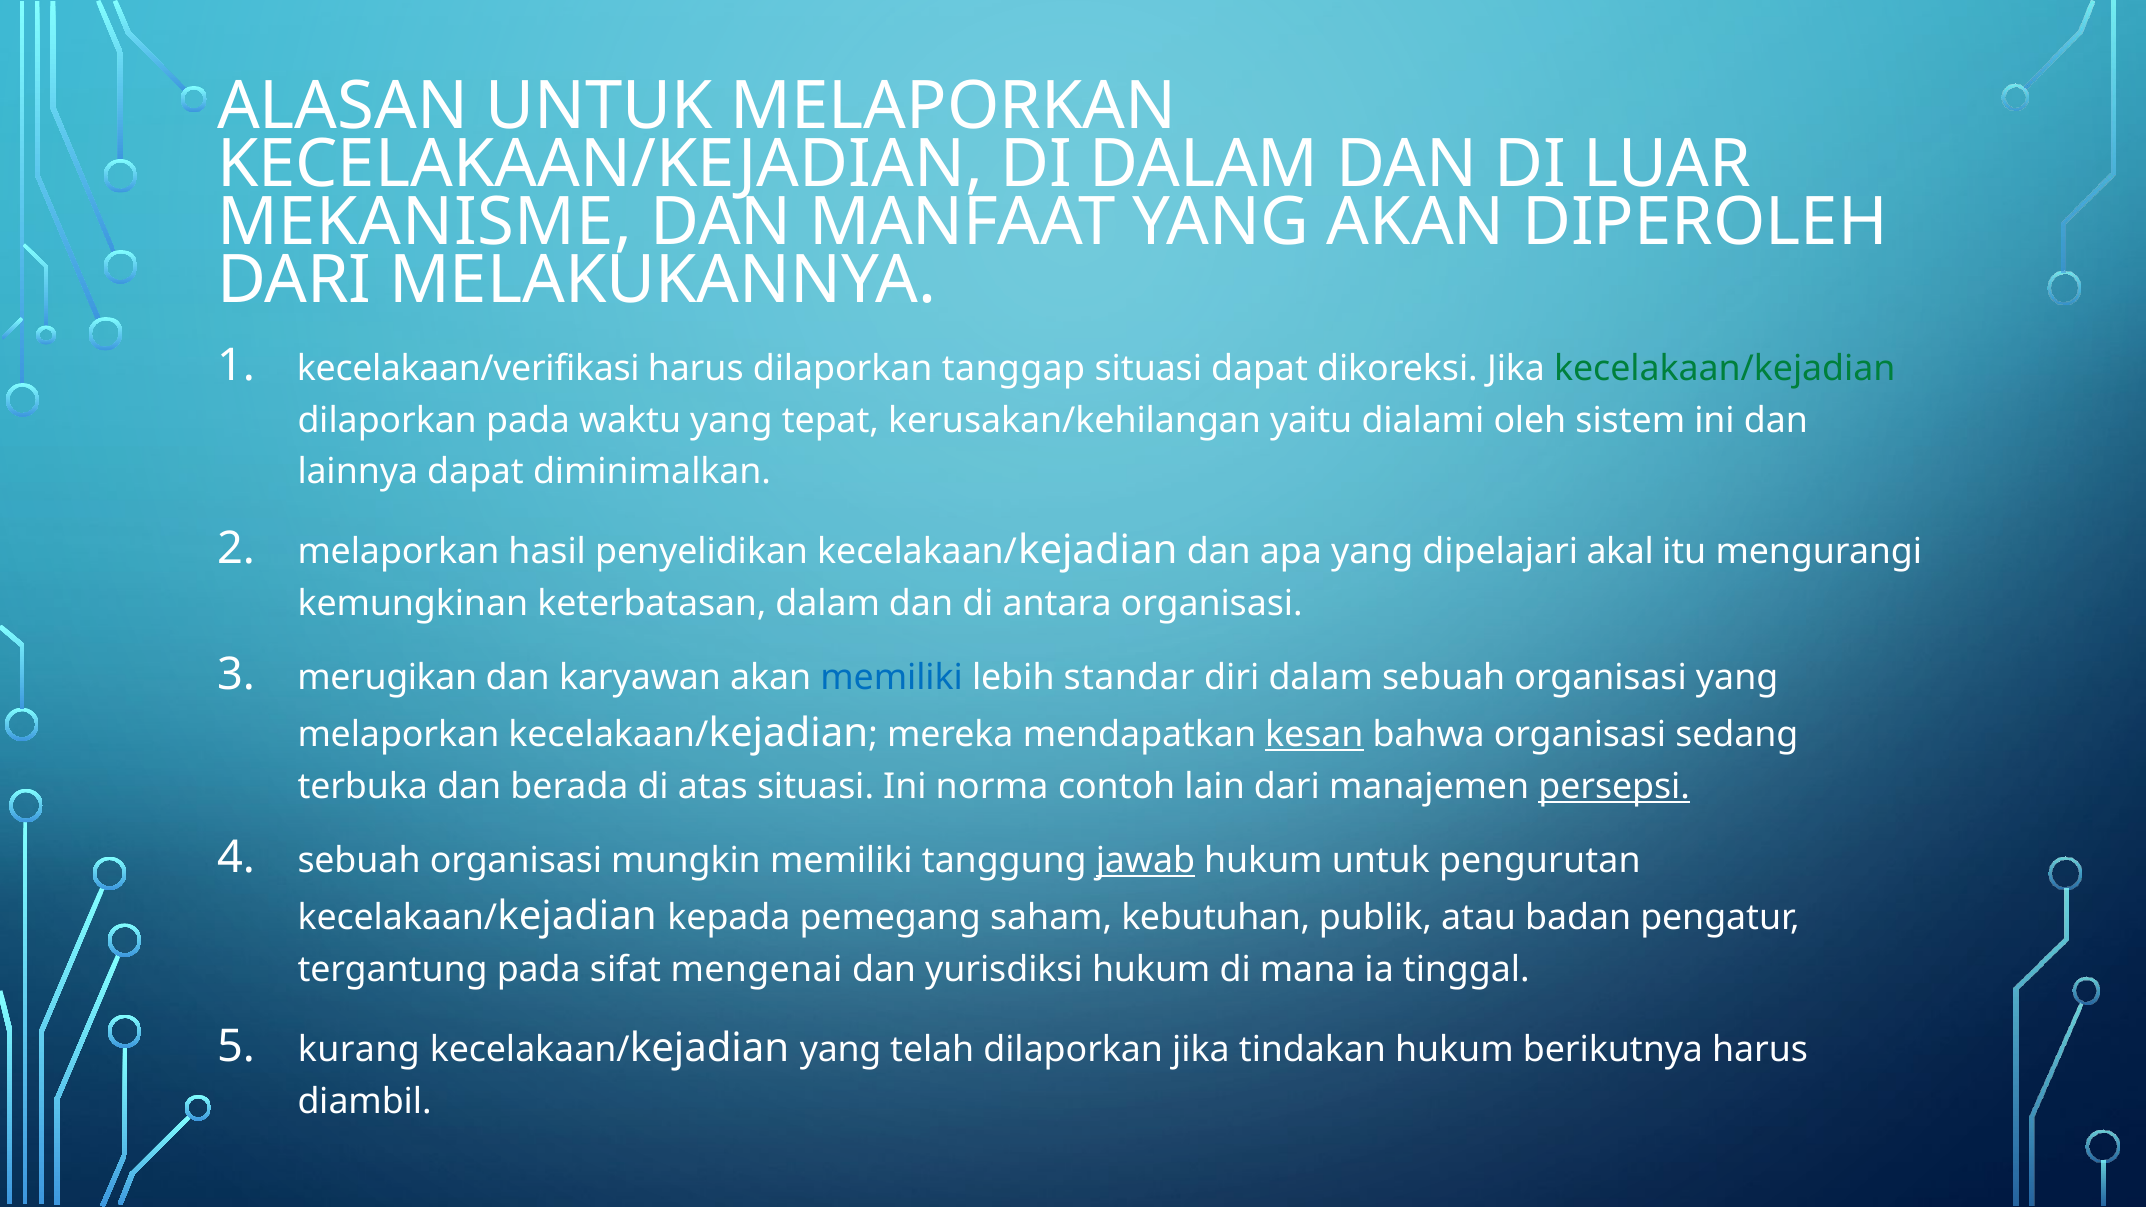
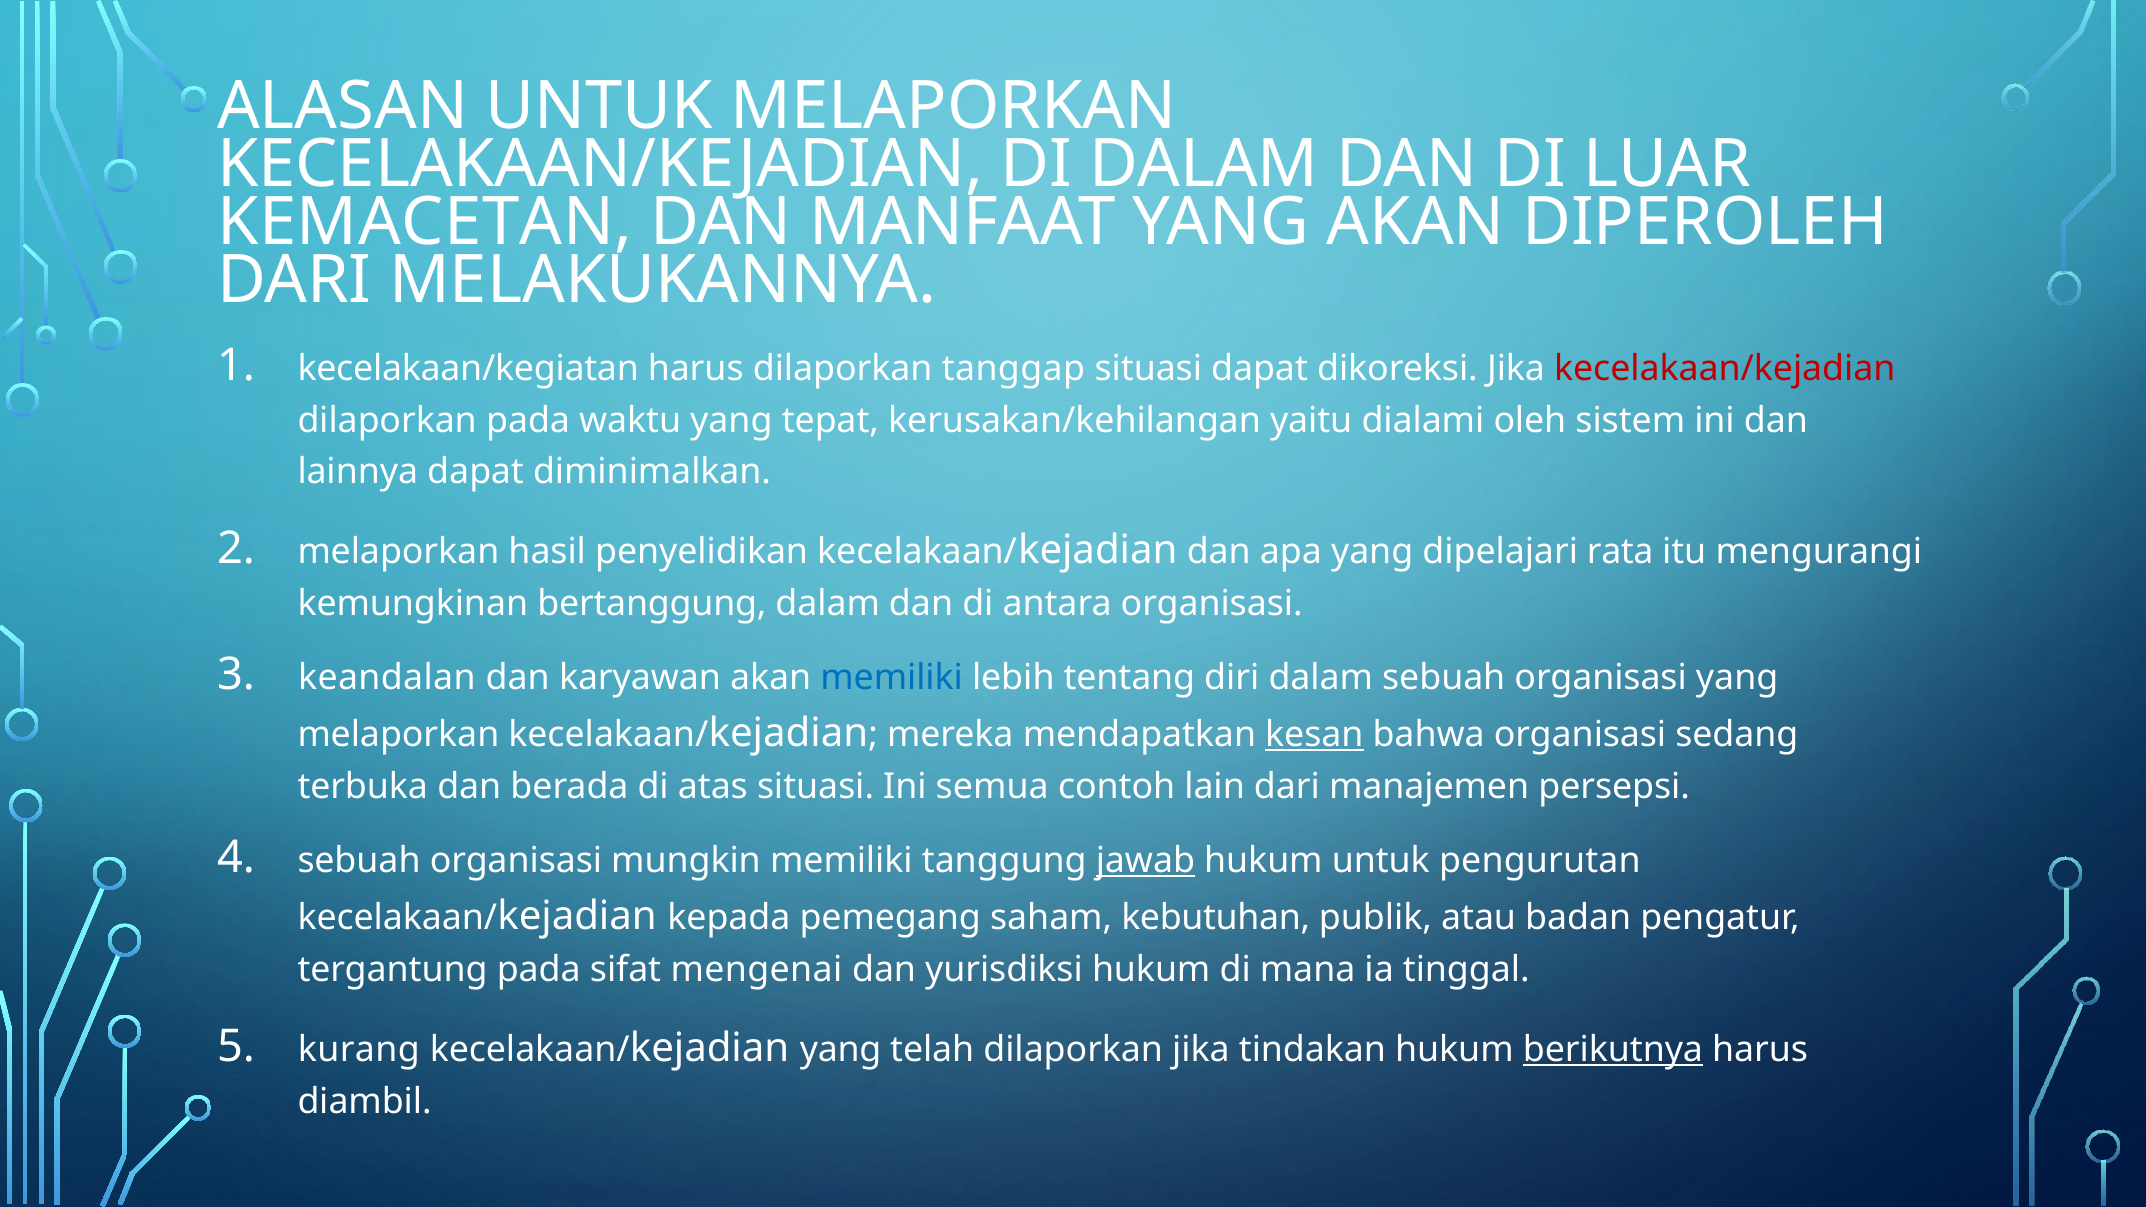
MEKANISME: MEKANISME -> KEMACETAN
kecelakaan/verifikasi: kecelakaan/verifikasi -> kecelakaan/kegiatan
kecelakaan/kejadian at (1725, 369) colour: green -> red
akal: akal -> rata
keterbatasan: keterbatasan -> bertanggung
merugikan: merugikan -> keandalan
standar: standar -> tentang
norma: norma -> semua
persepsi underline: present -> none
berikutnya underline: none -> present
